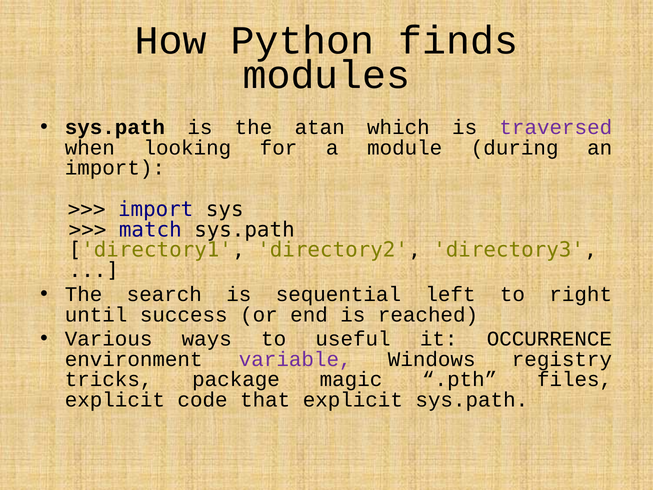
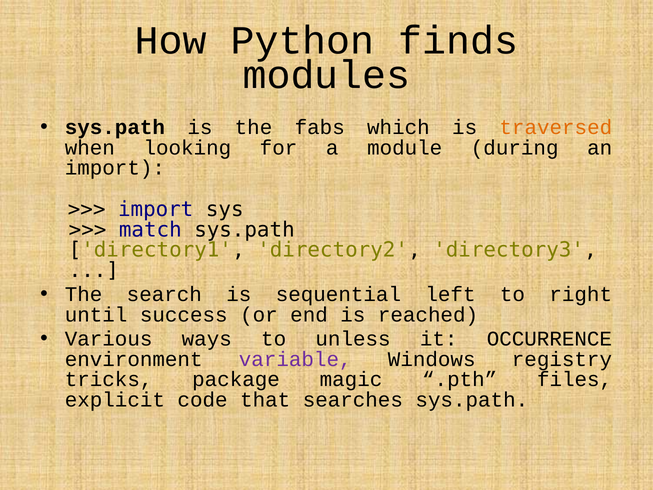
atan: atan -> fabs
traversed colour: purple -> orange
useful: useful -> unless
that explicit: explicit -> searches
